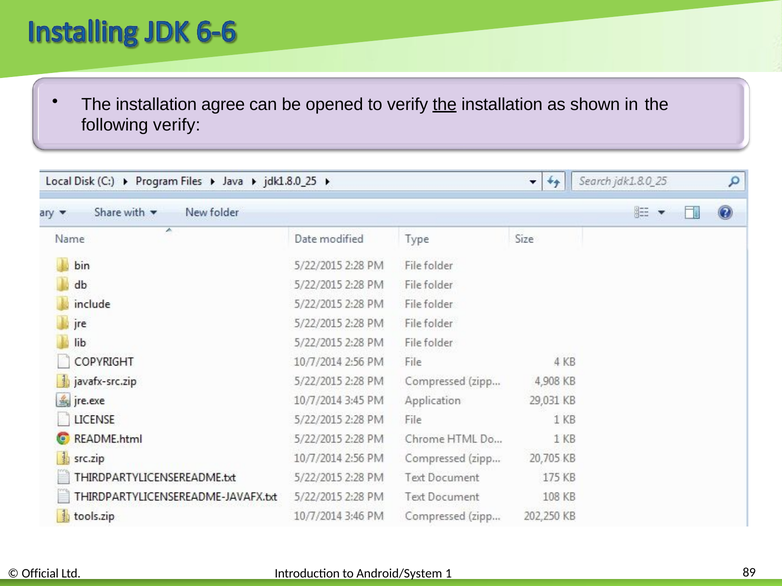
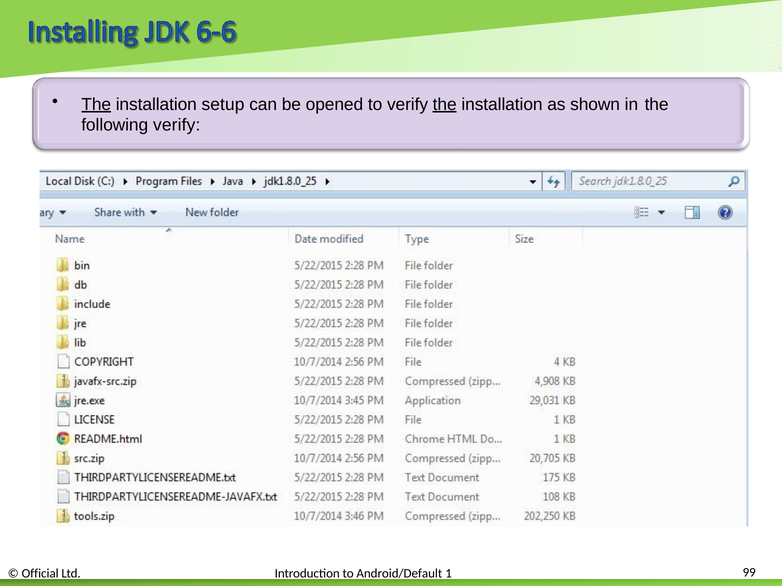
The at (96, 104) underline: none -> present
agree: agree -> setup
Android/System: Android/System -> Android/Default
89: 89 -> 99
